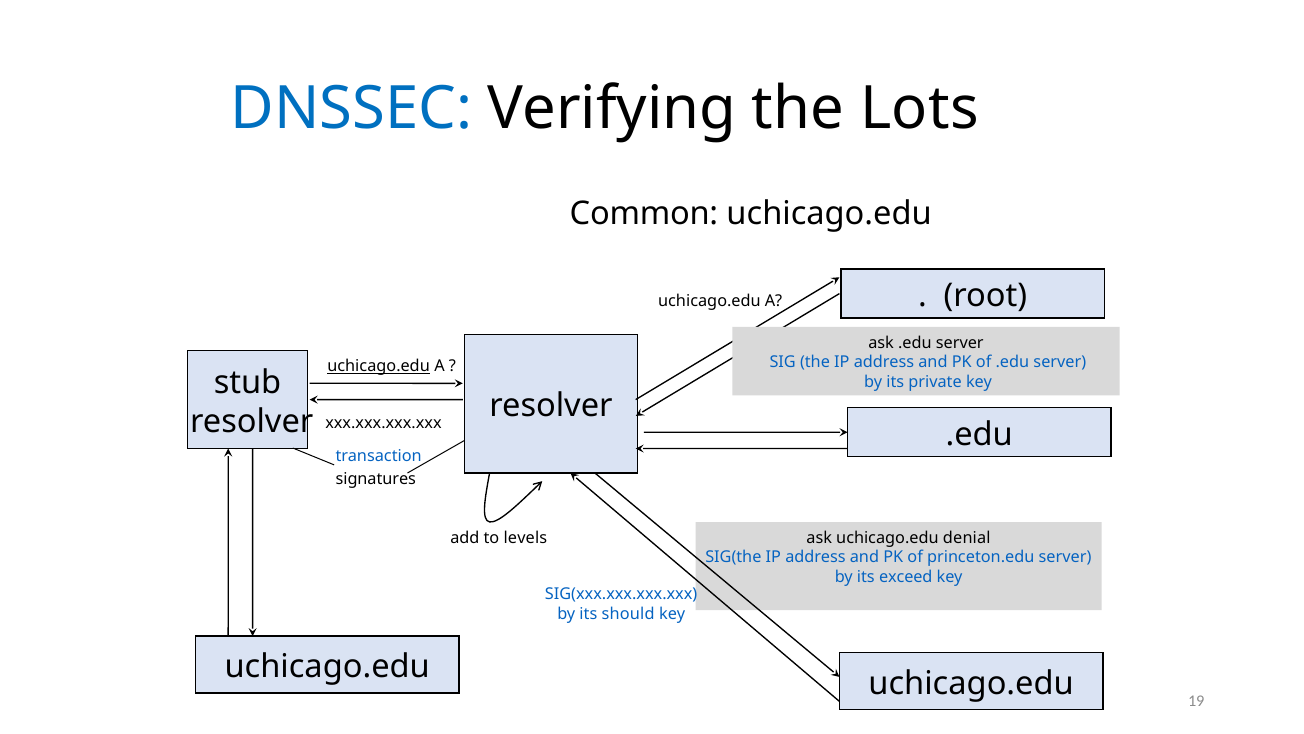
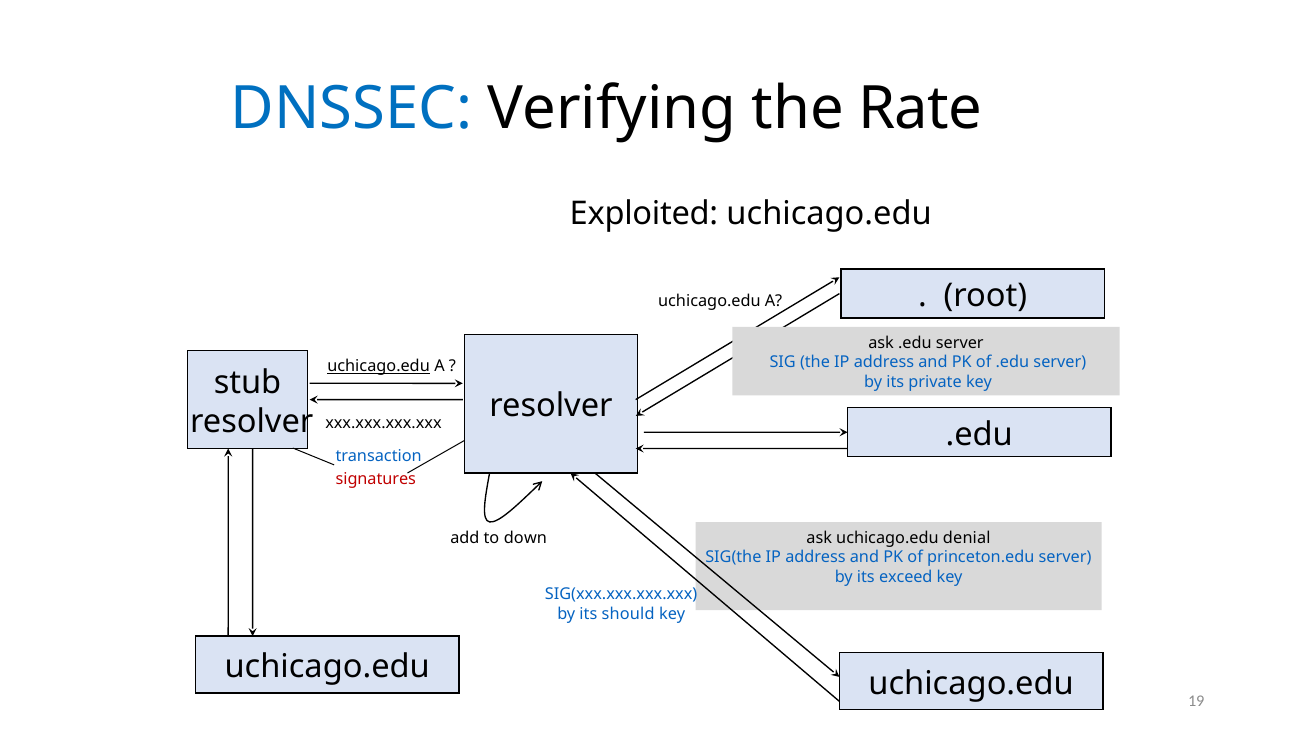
Lots: Lots -> Rate
Common: Common -> Exploited
signatures colour: black -> red
levels: levels -> down
